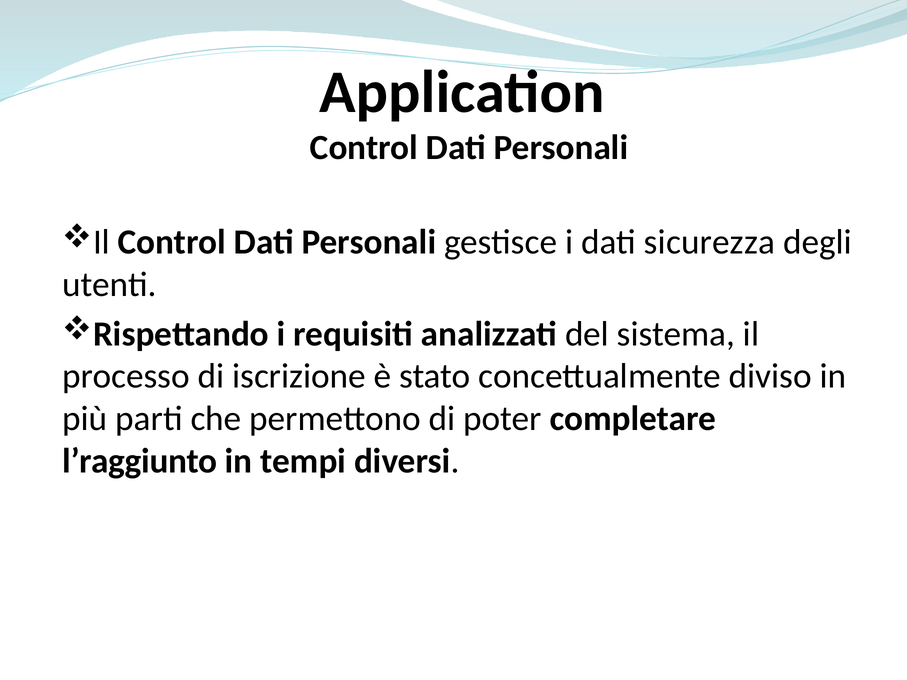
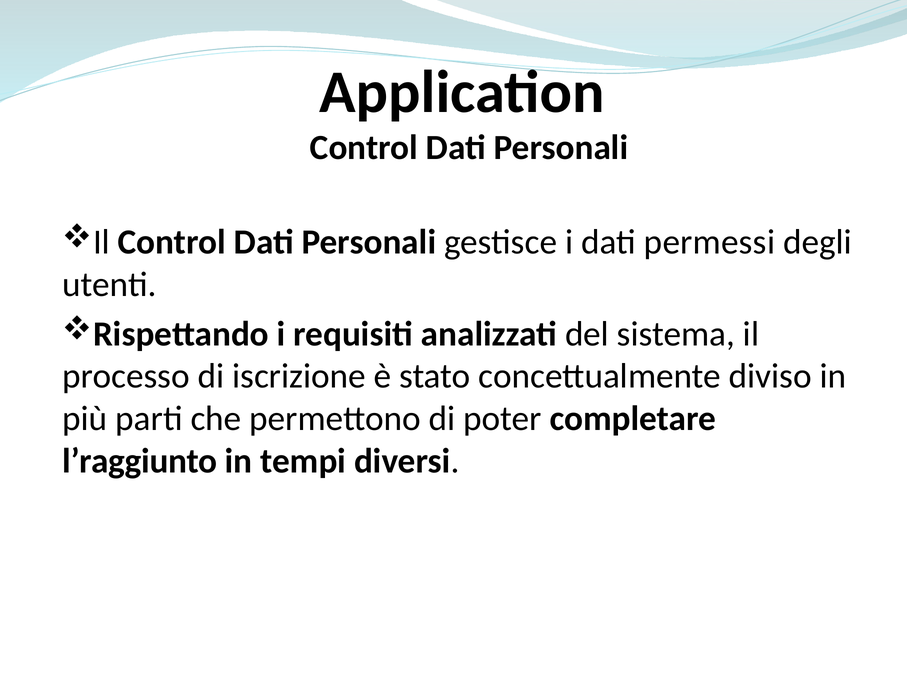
sicurezza: sicurezza -> permessi
